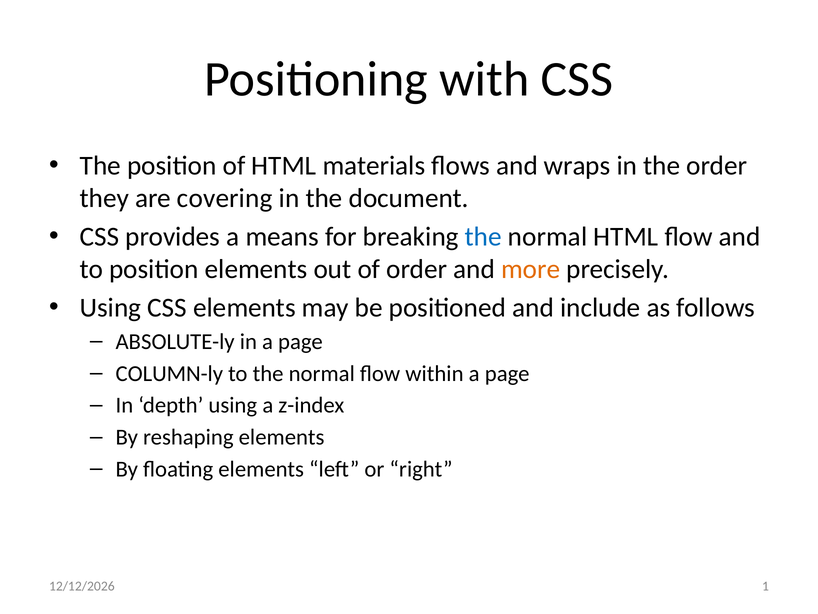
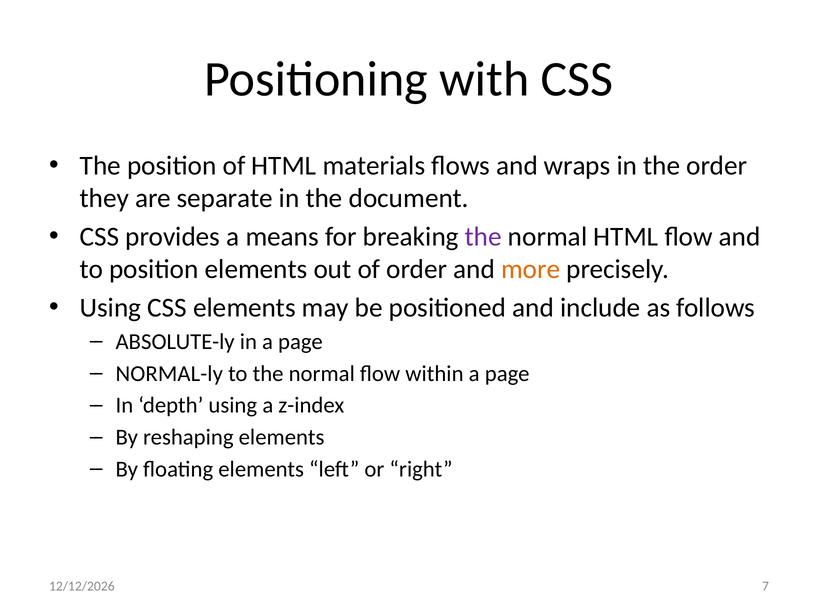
covering: covering -> separate
the at (483, 236) colour: blue -> purple
COLUMN-ly: COLUMN-ly -> NORMAL-ly
1: 1 -> 7
